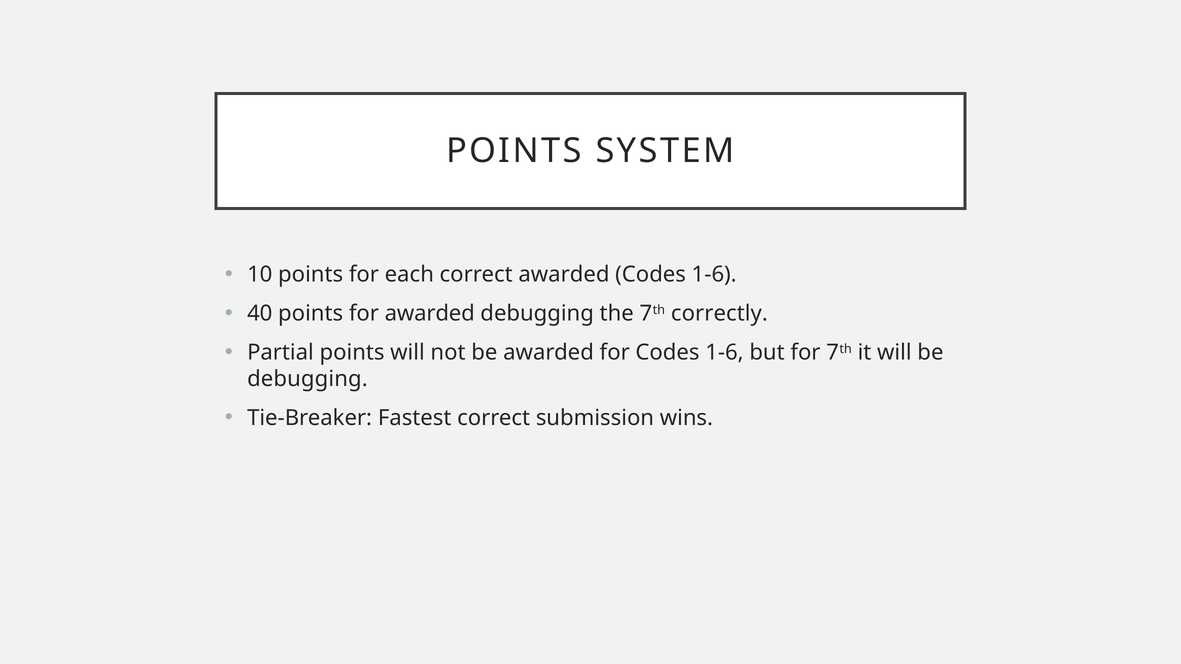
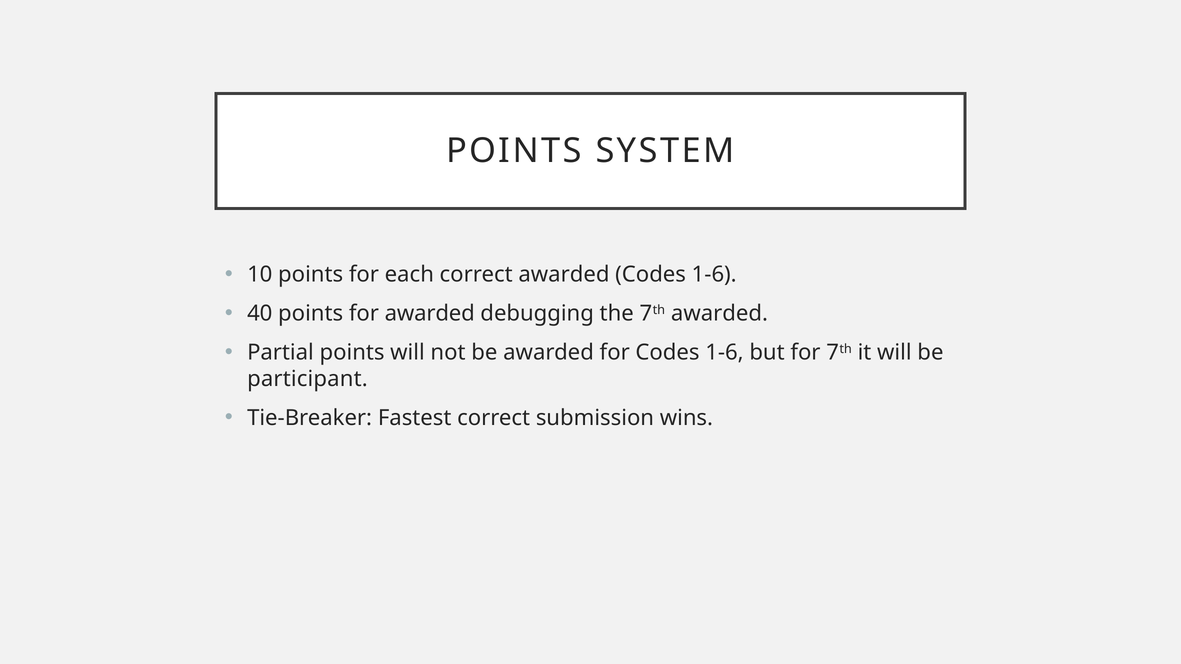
7th correctly: correctly -> awarded
debugging at (307, 379): debugging -> participant
